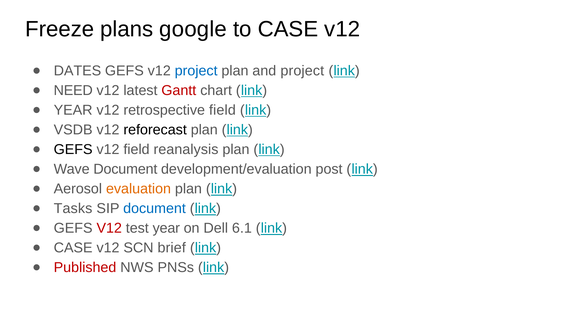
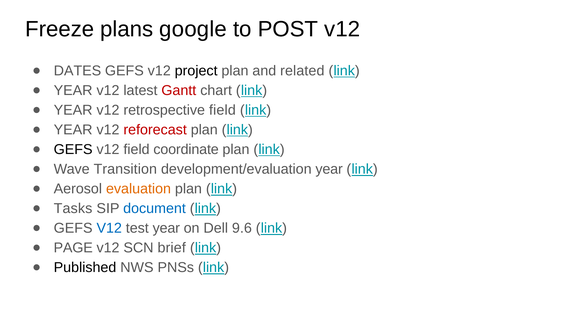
to CASE: CASE -> POST
project at (196, 71) colour: blue -> black
and project: project -> related
NEED at (73, 90): NEED -> YEAR
VSDB at (73, 130): VSDB -> YEAR
reforecast colour: black -> red
reanalysis: reanalysis -> coordinate
Wave Document: Document -> Transition
development/evaluation post: post -> year
V12 at (109, 228) colour: red -> blue
6.1: 6.1 -> 9.6
CASE at (73, 248): CASE -> PAGE
Published colour: red -> black
